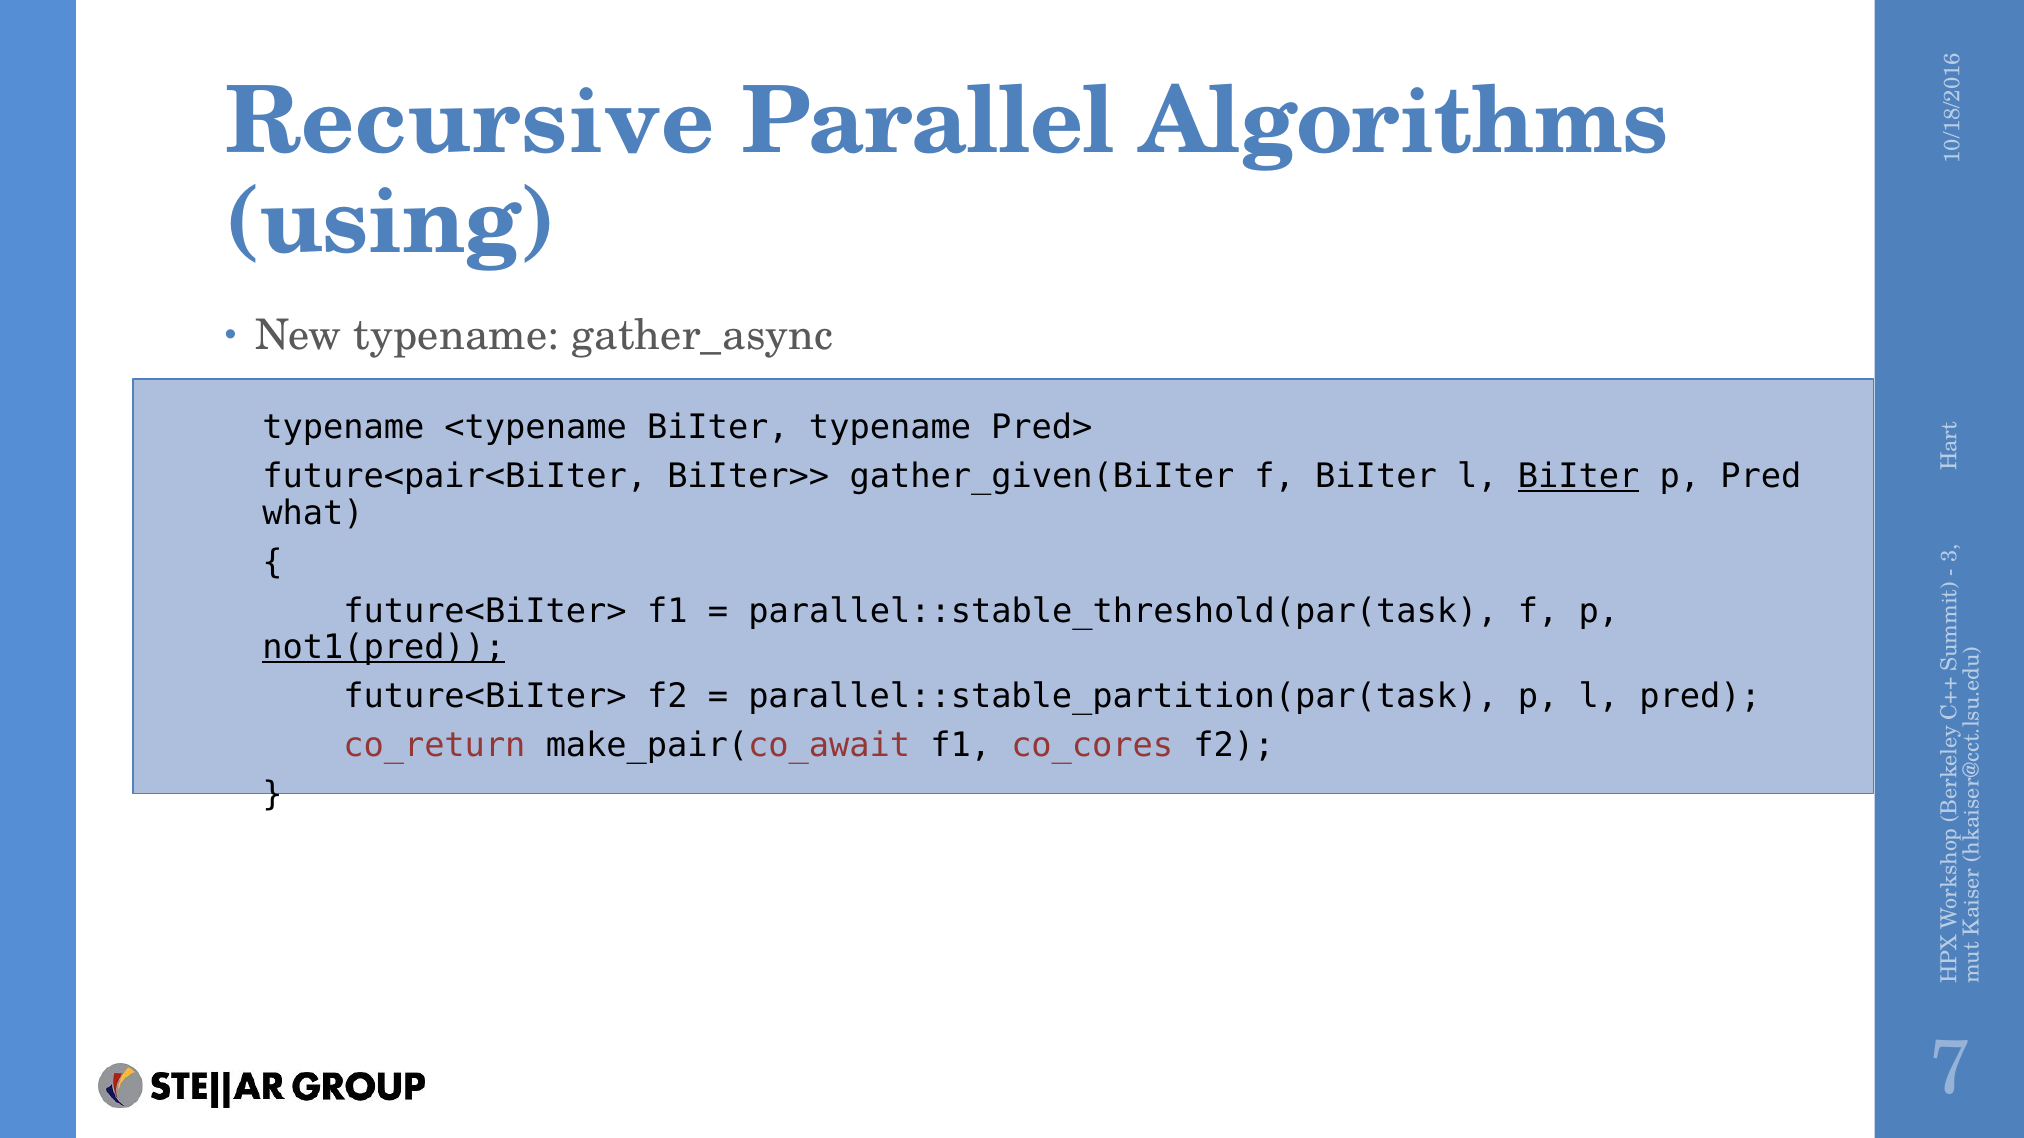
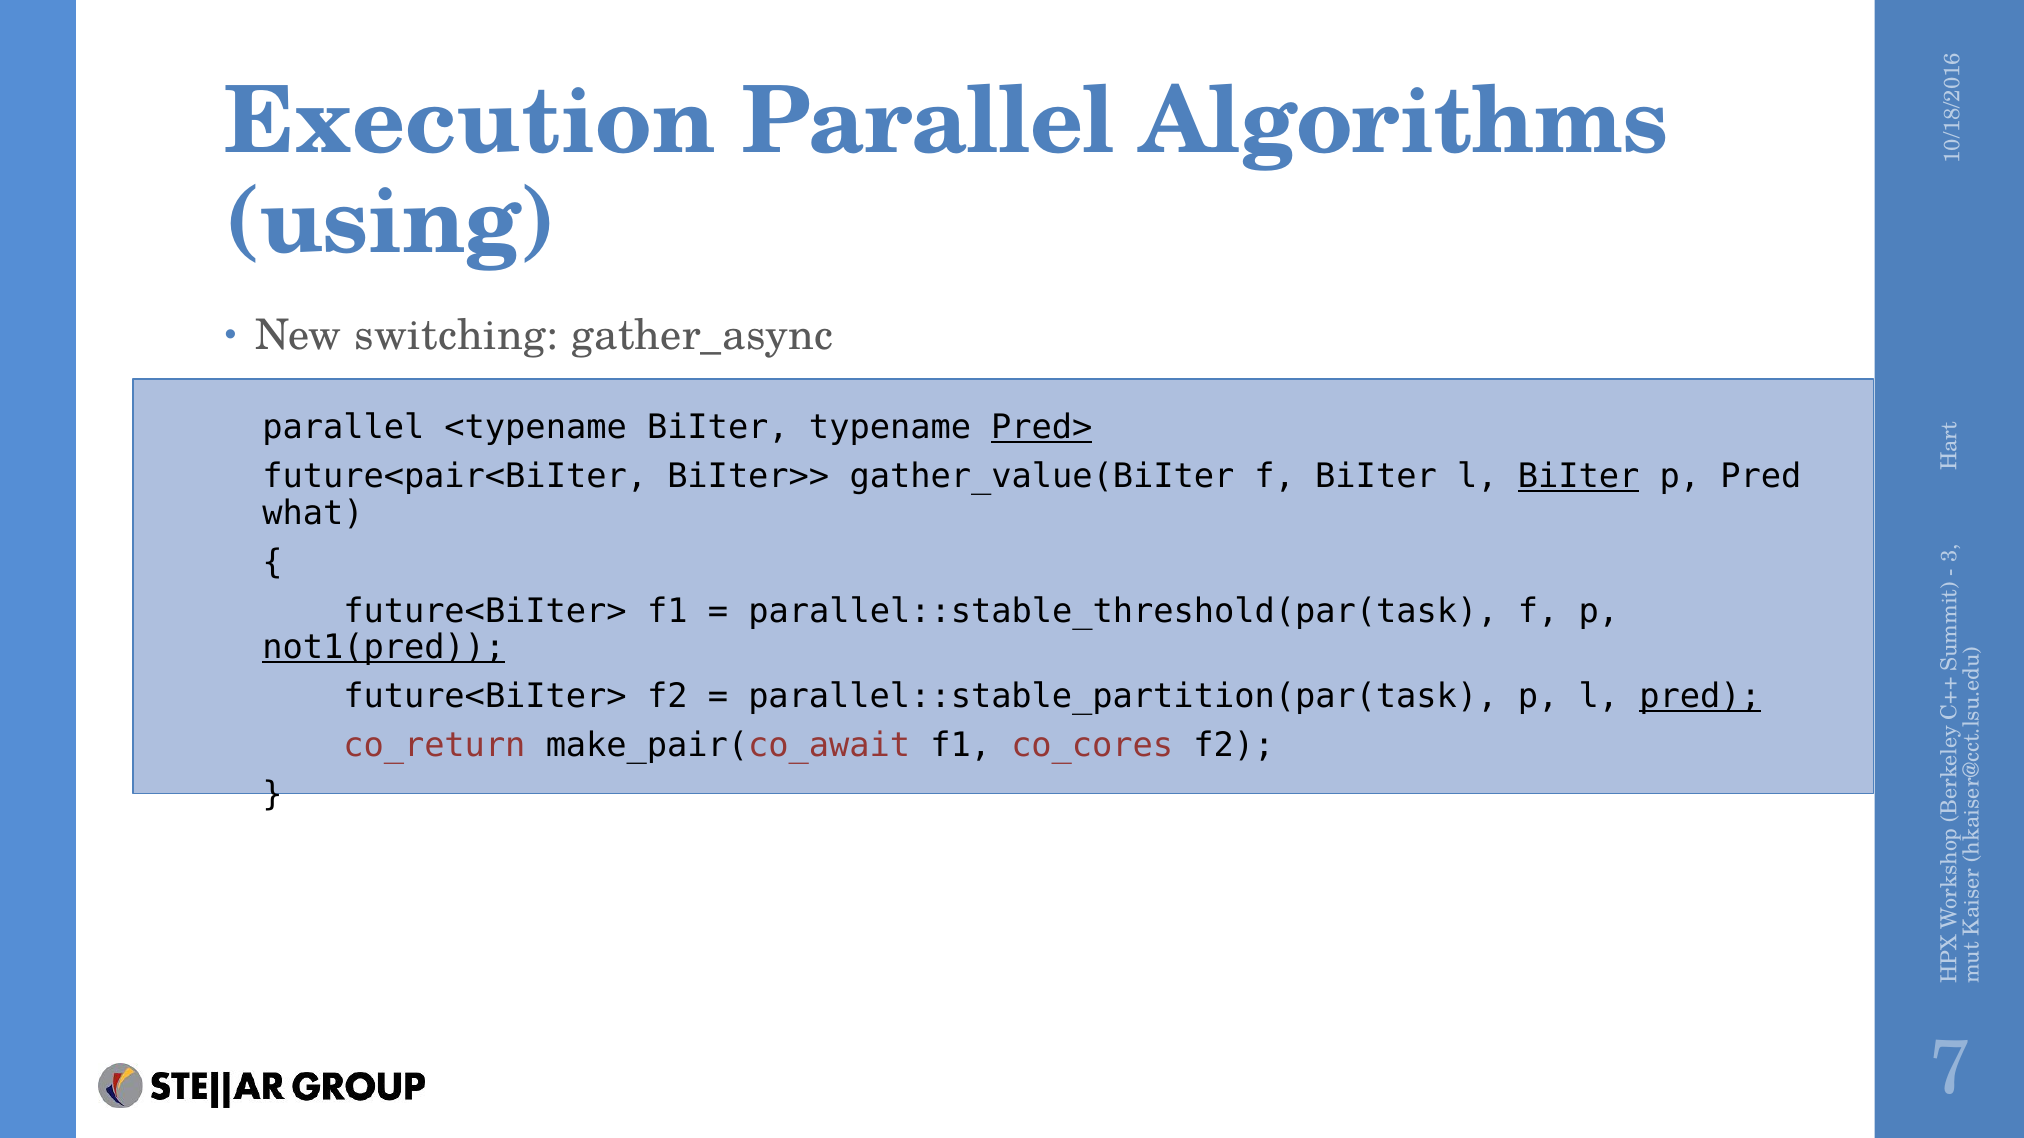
Recursive: Recursive -> Execution
New typename: typename -> switching
typename at (343, 428): typename -> parallel
Pred> underline: none -> present
gather_given(BiIter: gather_given(BiIter -> gather_value(BiIter
pred at (1700, 697) underline: none -> present
